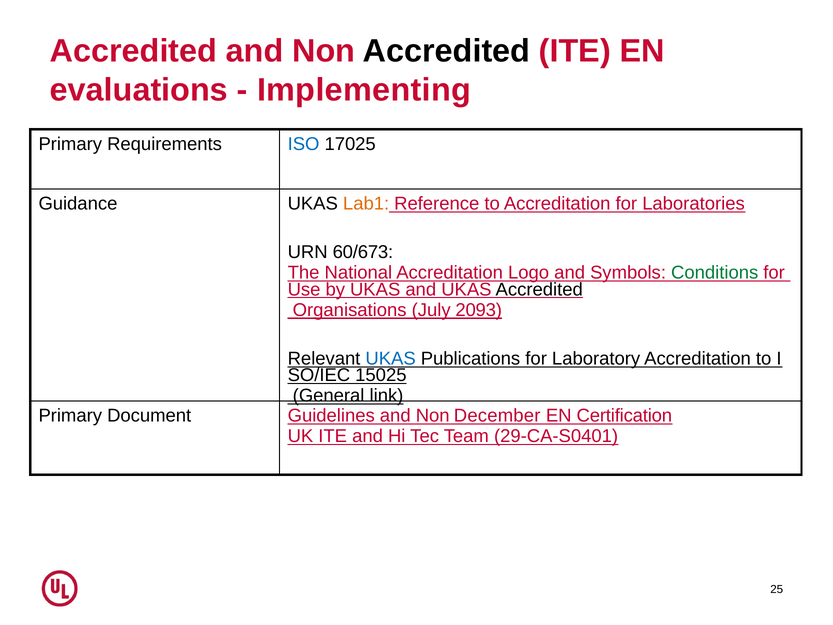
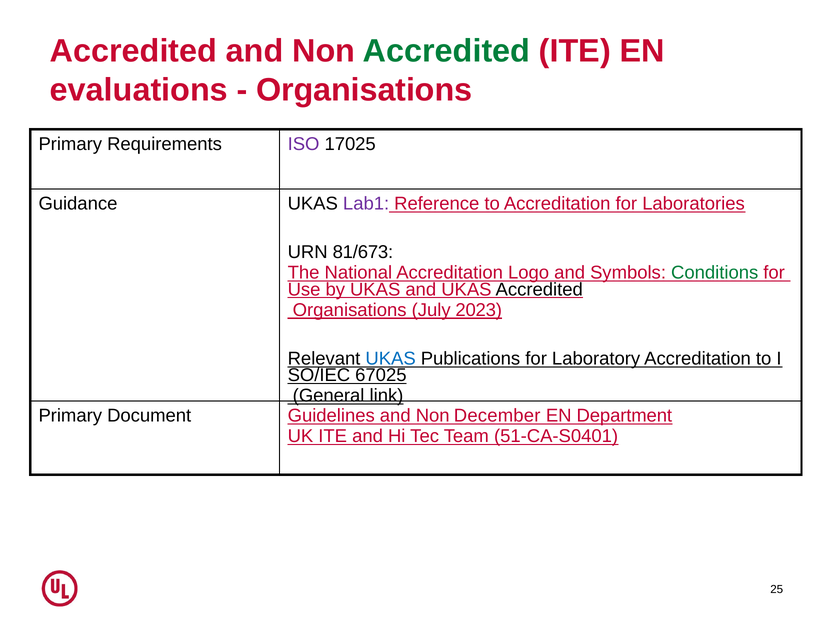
Accredited at (446, 51) colour: black -> green
Implementing at (364, 90): Implementing -> Organisations
ISO colour: blue -> purple
Lab1 colour: orange -> purple
60/673: 60/673 -> 81/673
2093: 2093 -> 2023
15025: 15025 -> 67025
Certification: Certification -> Department
29-CA-S0401: 29-CA-S0401 -> 51-CA-S0401
